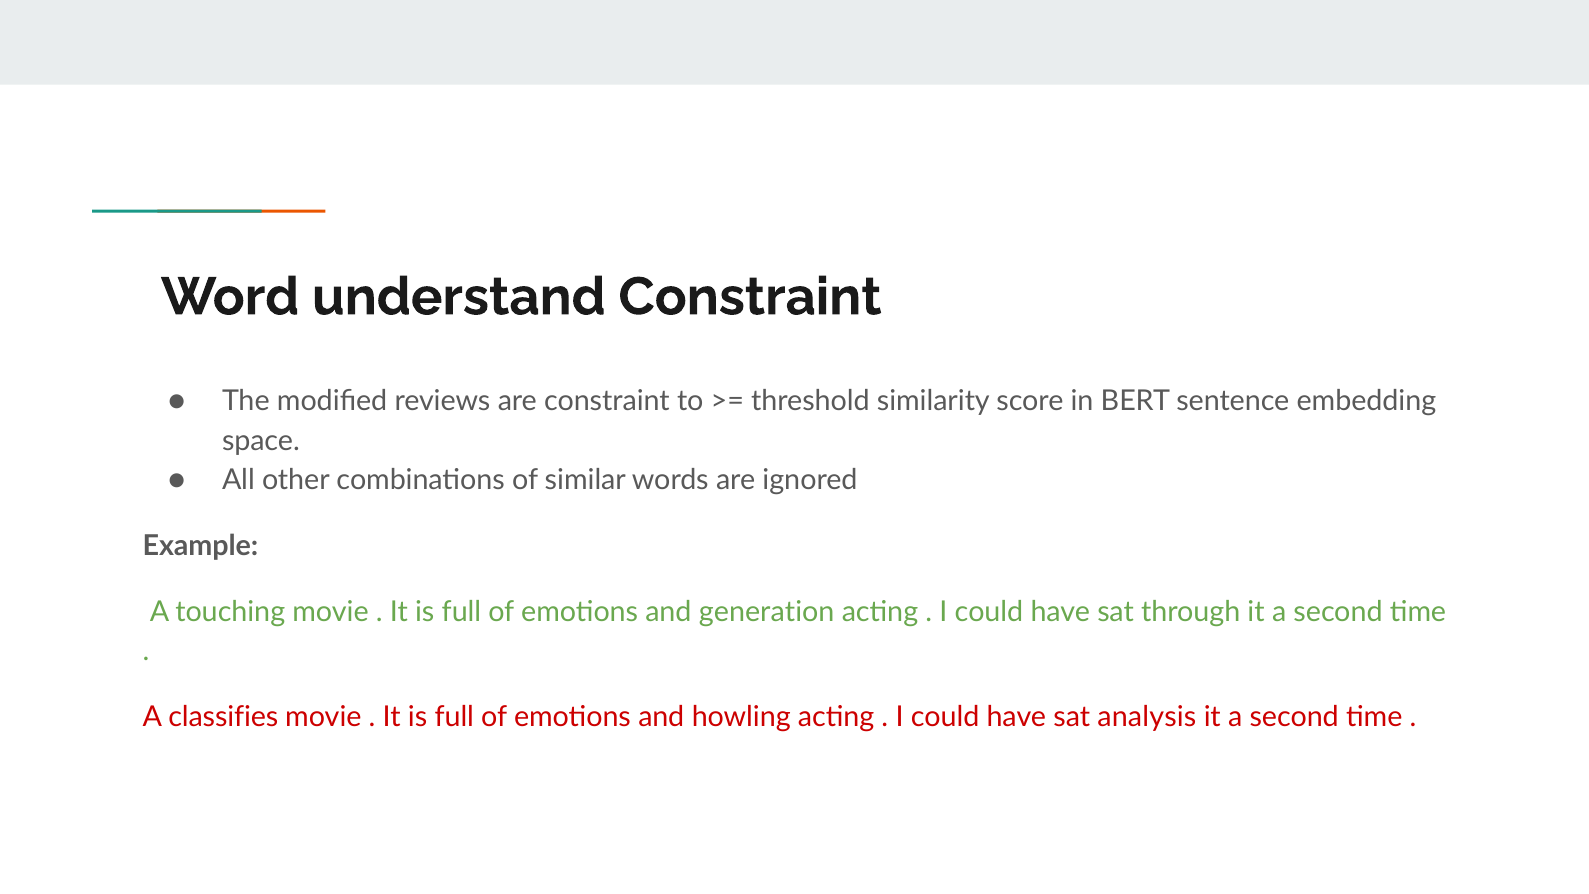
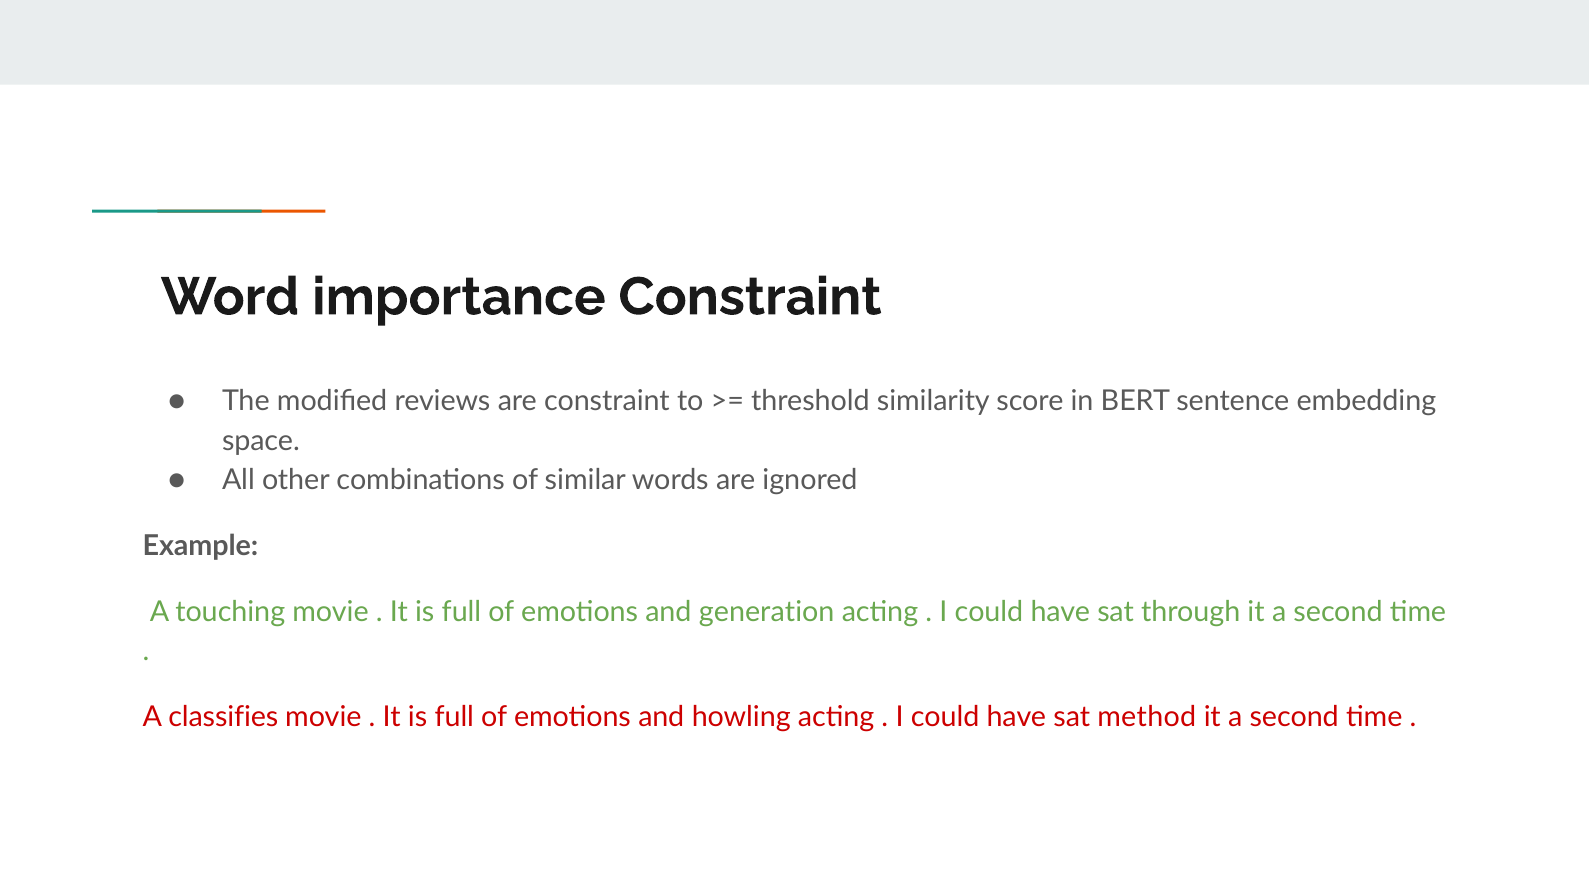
understand: understand -> importance
analysis: analysis -> method
